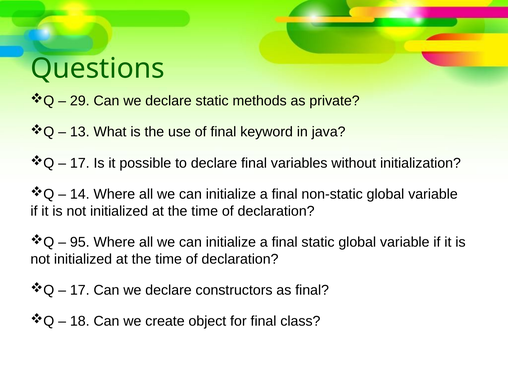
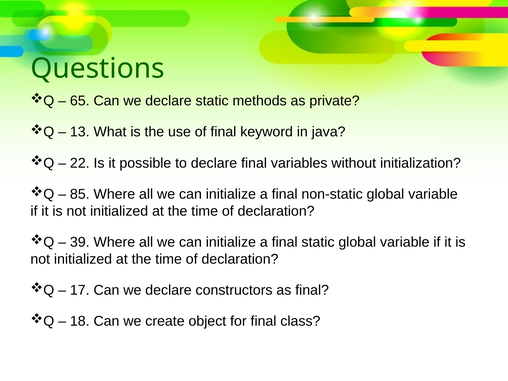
29: 29 -> 65
17 at (80, 163): 17 -> 22
14: 14 -> 85
95: 95 -> 39
